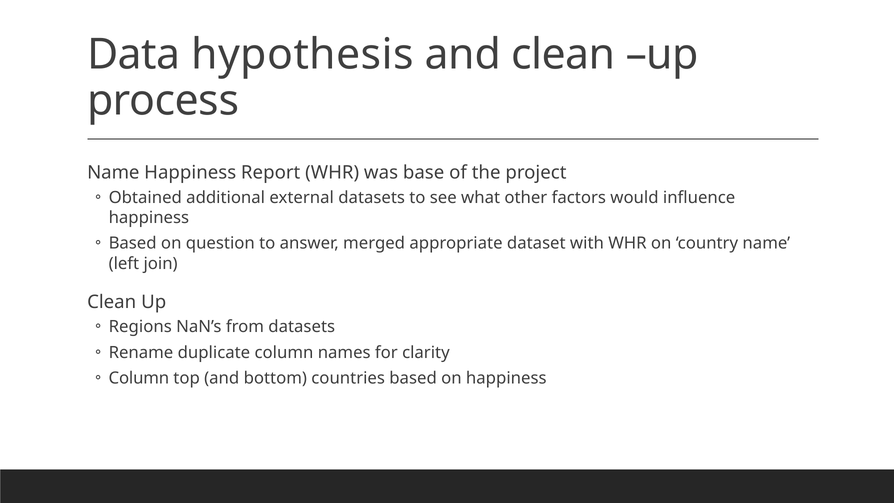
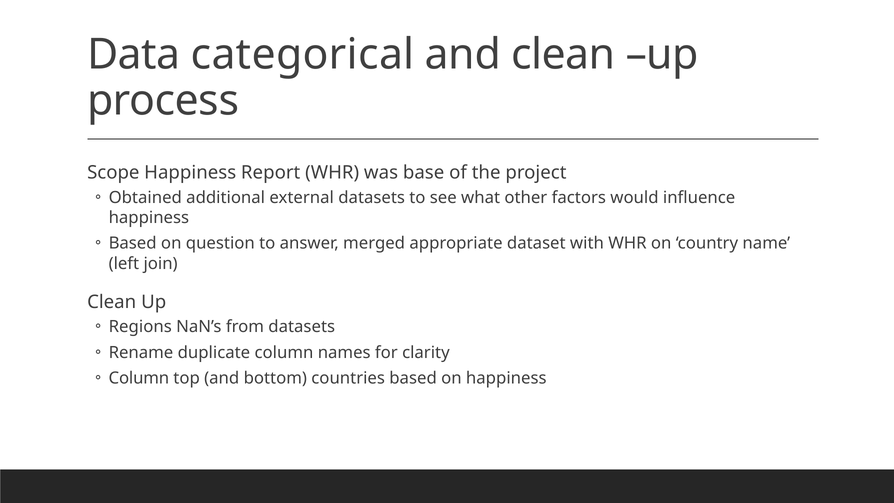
hypothesis: hypothesis -> categorical
Name at (113, 173): Name -> Scope
